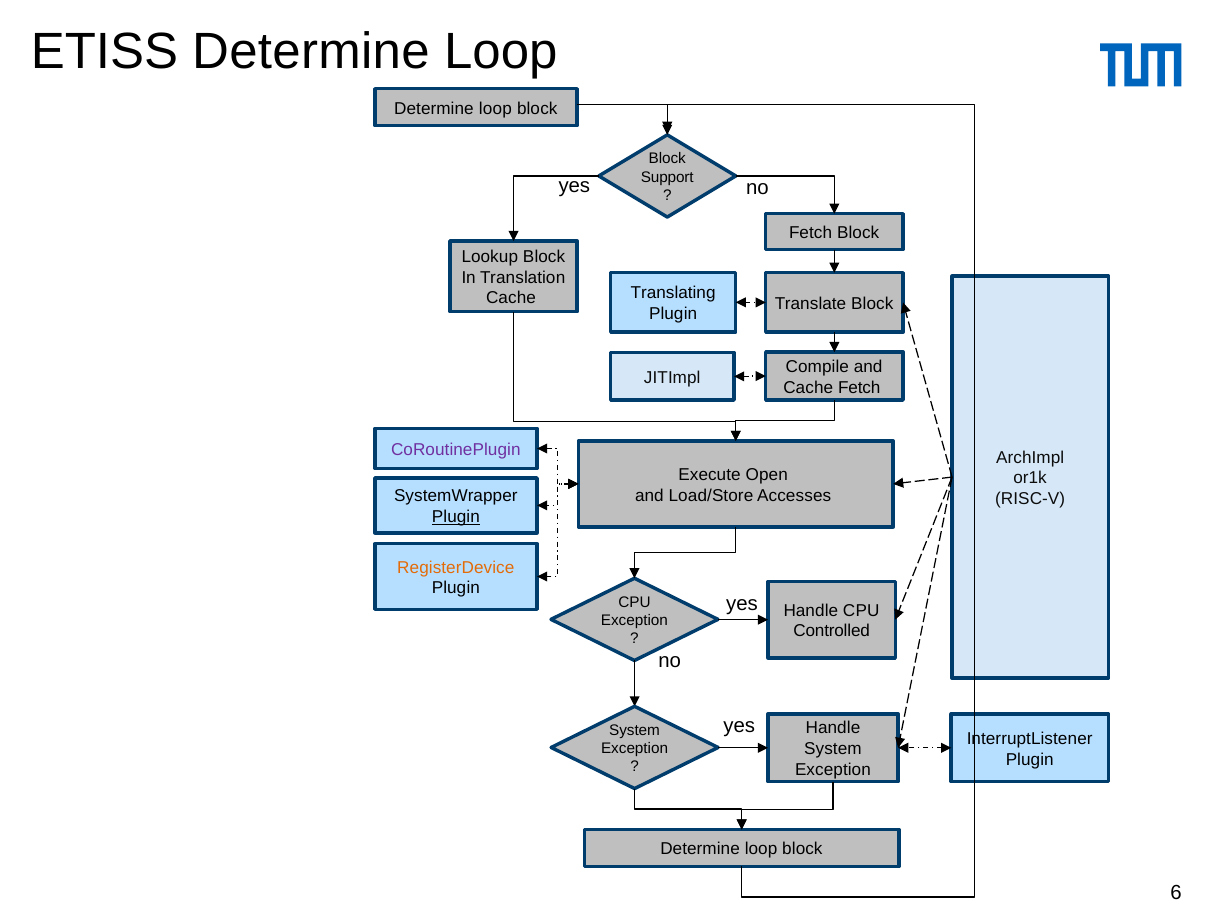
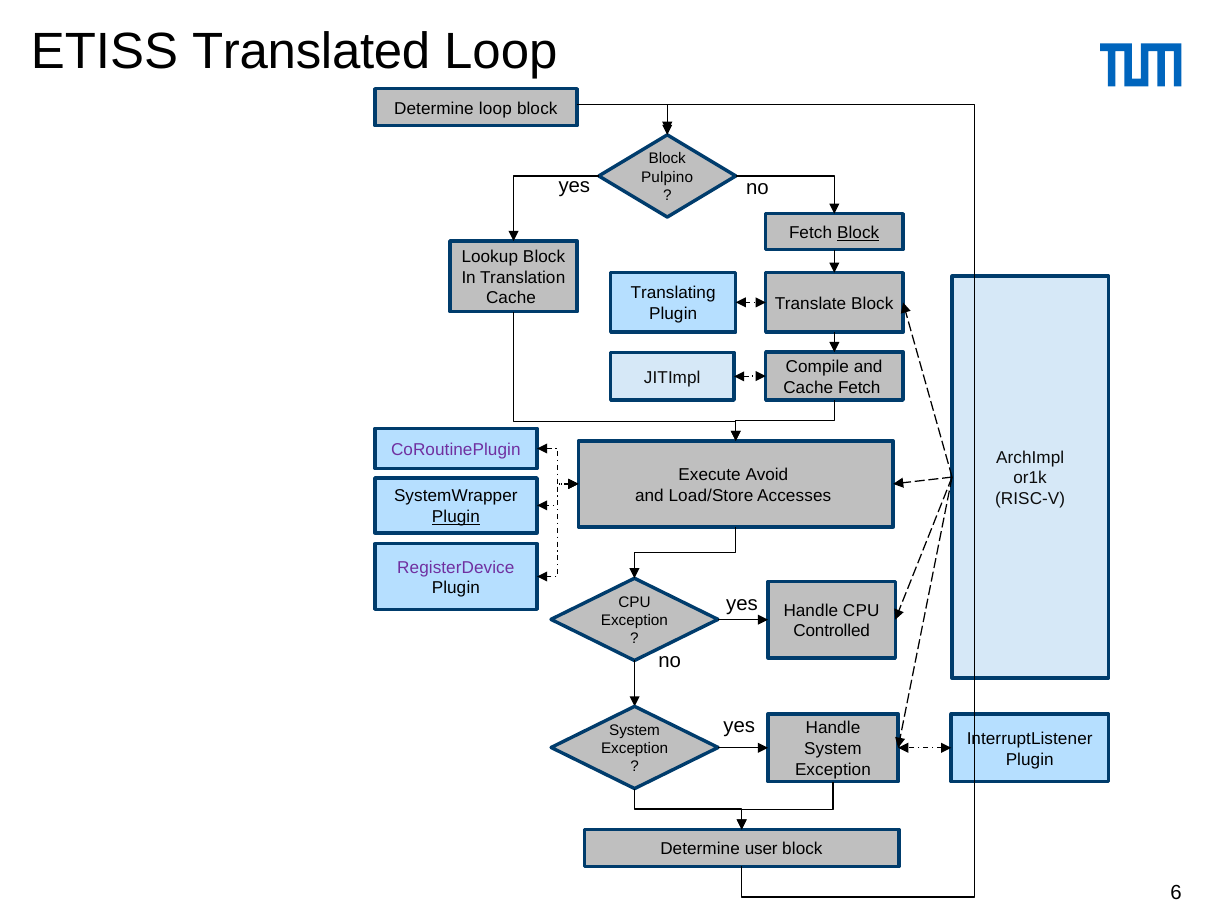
ETISS Determine: Determine -> Translated
Support: Support -> Pulpino
Block at (858, 233) underline: none -> present
Open: Open -> Avoid
RegisterDevice colour: orange -> purple
loop at (761, 849): loop -> user
